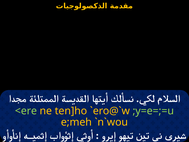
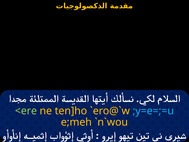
;y=e=;=u colour: light green -> light blue
